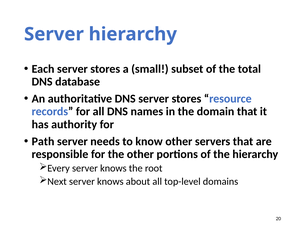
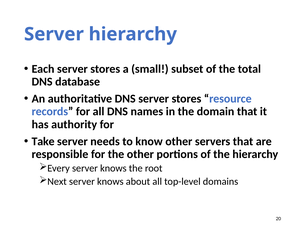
Path: Path -> Take
